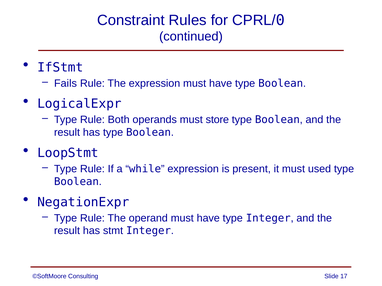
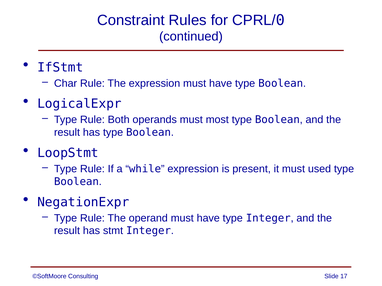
Fails: Fails -> Char
store: store -> most
